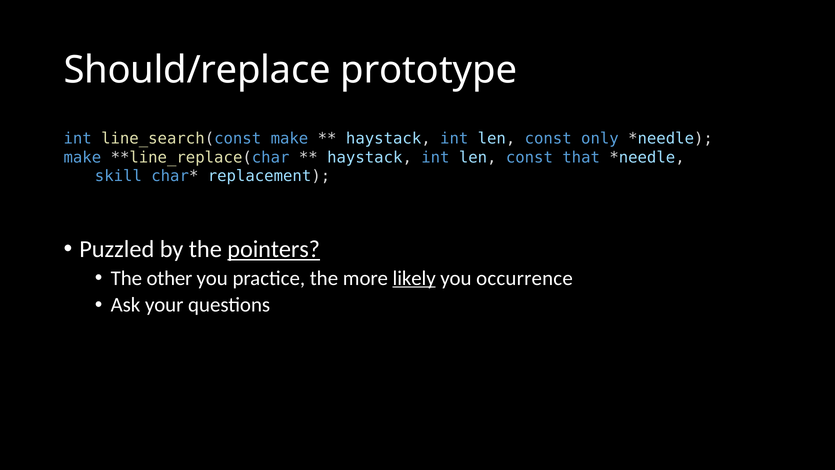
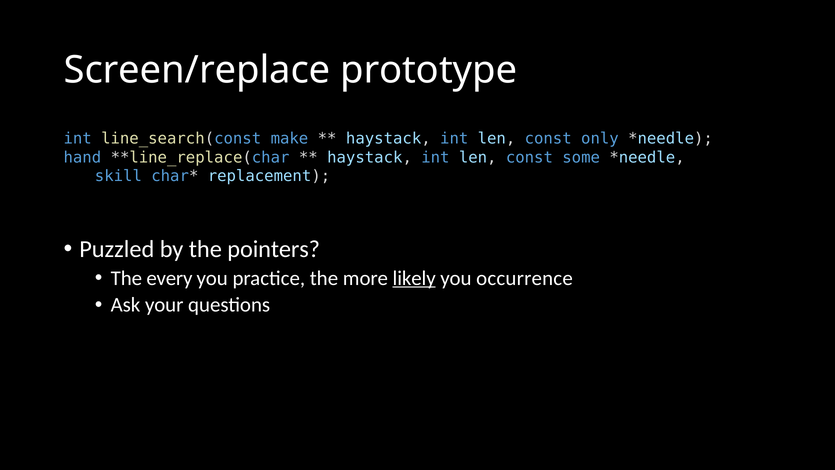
Should/replace: Should/replace -> Screen/replace
make at (82, 157): make -> hand
that: that -> some
pointers underline: present -> none
other: other -> every
